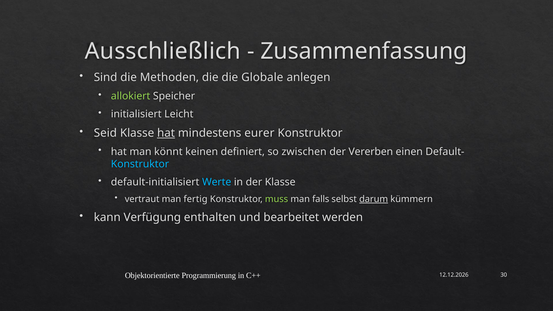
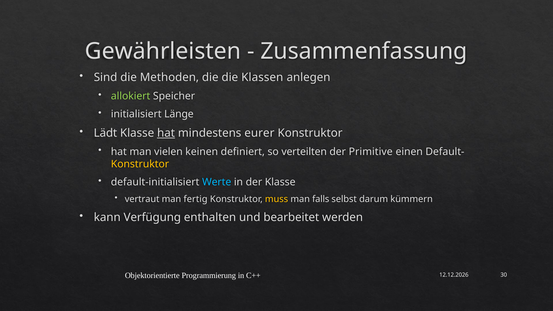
Ausschließlich: Ausschließlich -> Gewährleisten
Globale: Globale -> Klassen
Leicht: Leicht -> Länge
Seid: Seid -> Lädt
könnt: könnt -> vielen
zwischen: zwischen -> verteilten
Vererben: Vererben -> Primitive
Konstruktor at (140, 164) colour: light blue -> yellow
muss colour: light green -> yellow
darum underline: present -> none
